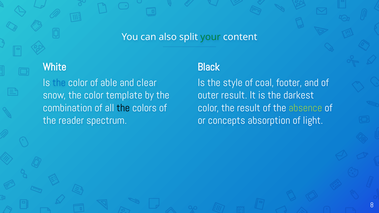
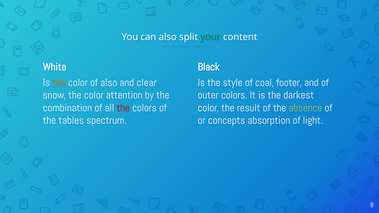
the at (59, 83) colour: blue -> orange
of able: able -> also
template: template -> attention
outer result: result -> colors
the at (123, 108) colour: black -> red
reader: reader -> tables
